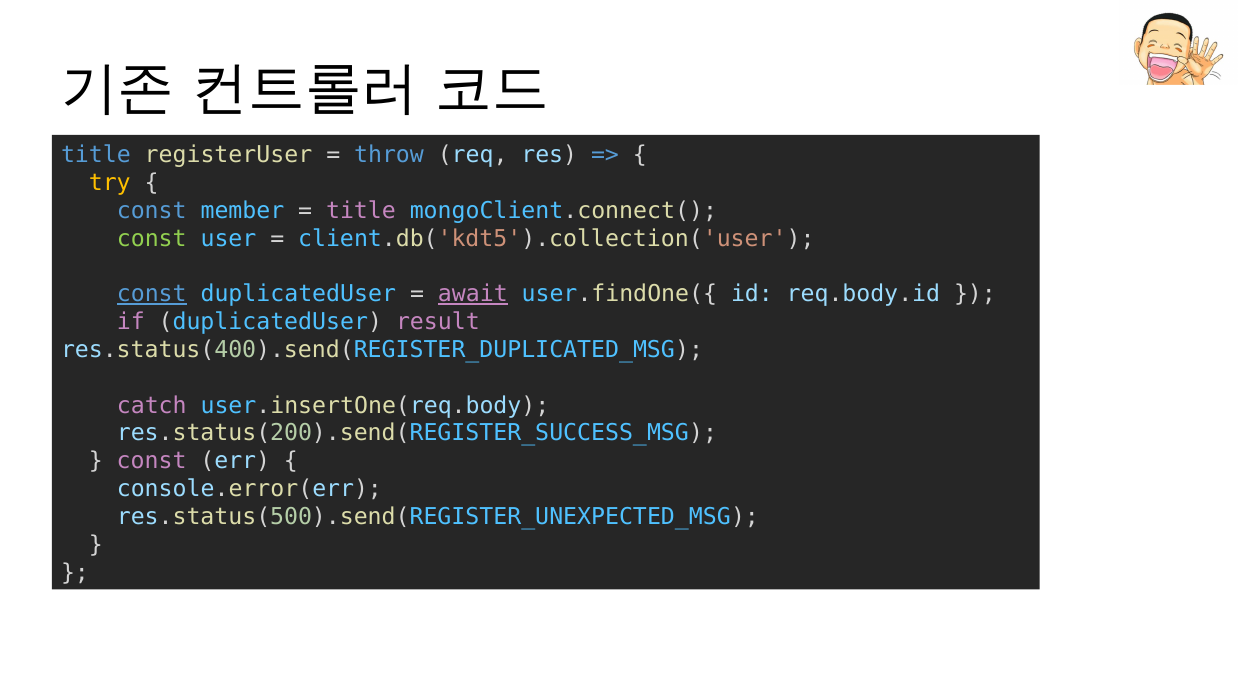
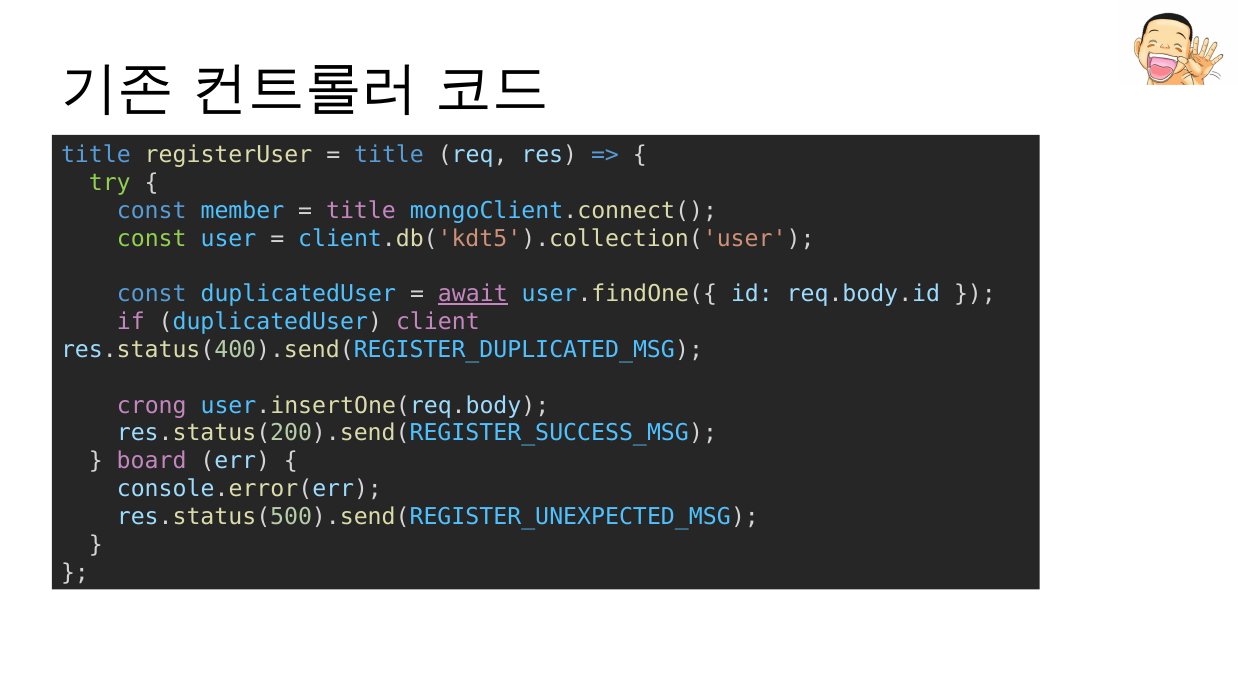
throw at (389, 155): throw -> title
try colour: yellow -> light green
const at (152, 294) underline: present -> none
result: result -> client
catch: catch -> crong
const at (152, 461): const -> board
